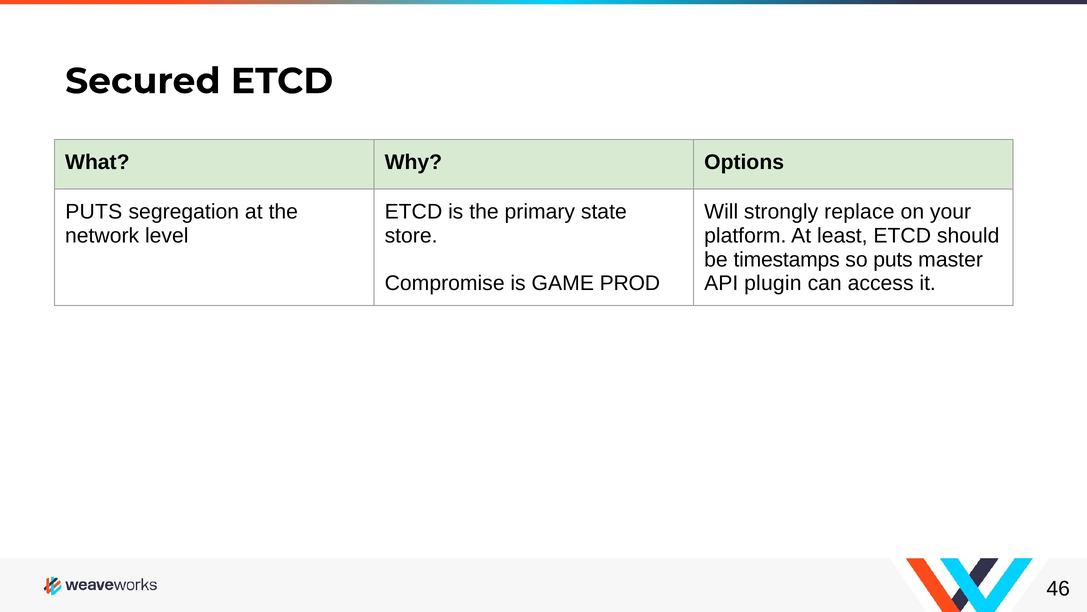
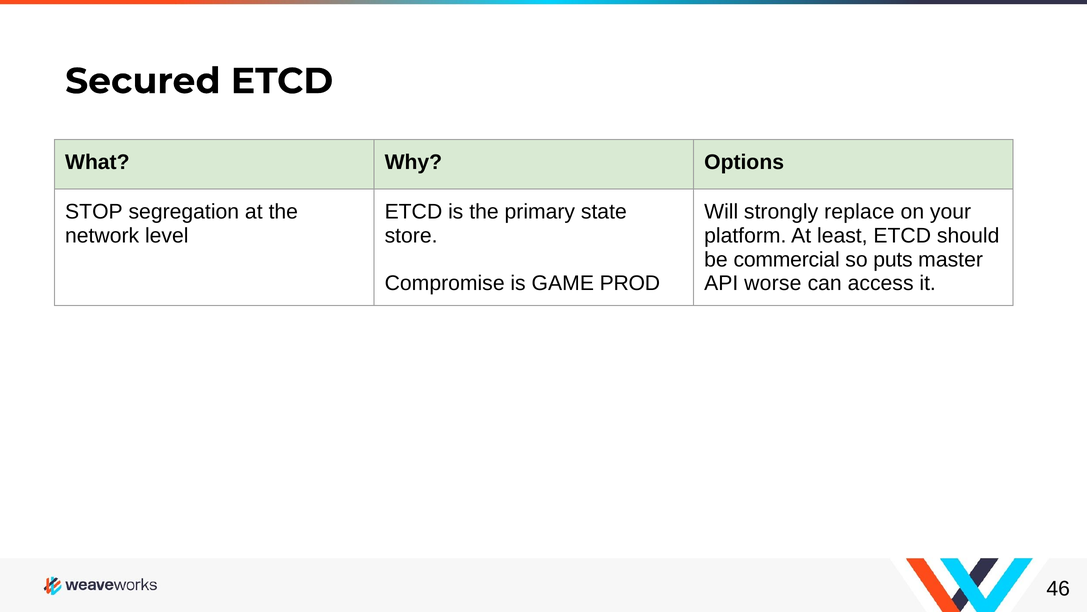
PUTS at (94, 212): PUTS -> STOP
timestamps: timestamps -> commercial
plugin: plugin -> worse
